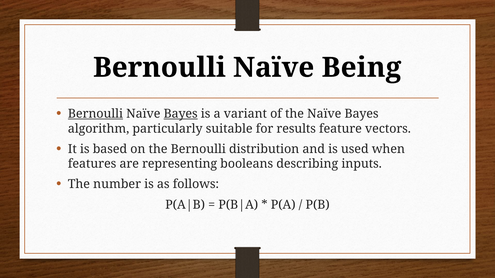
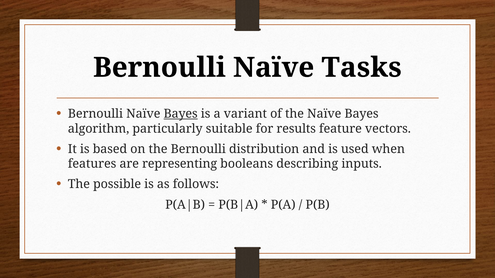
Being: Being -> Tasks
Bernoulli at (95, 114) underline: present -> none
number: number -> possible
